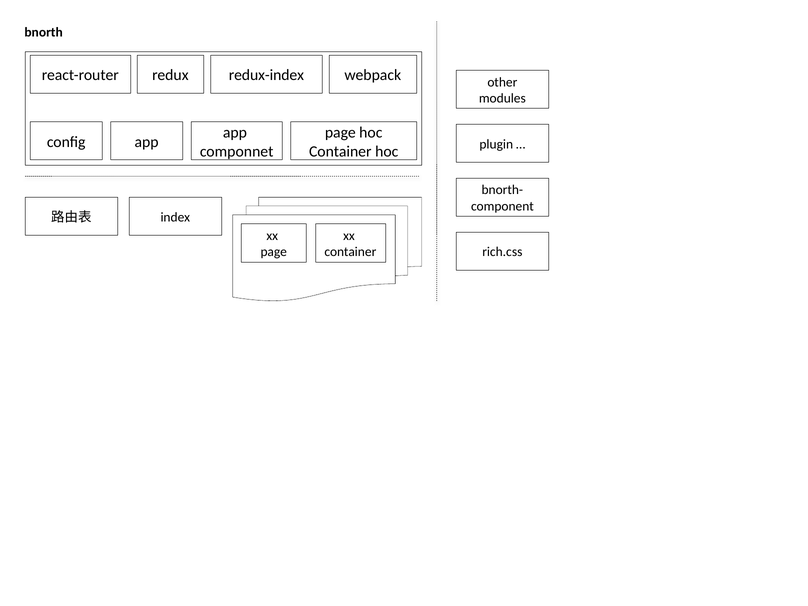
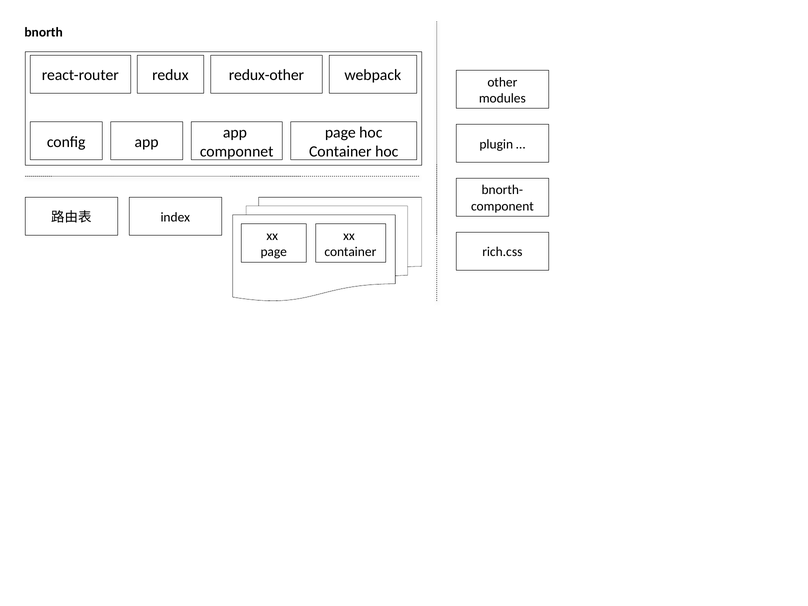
redux-index: redux-index -> redux-other
